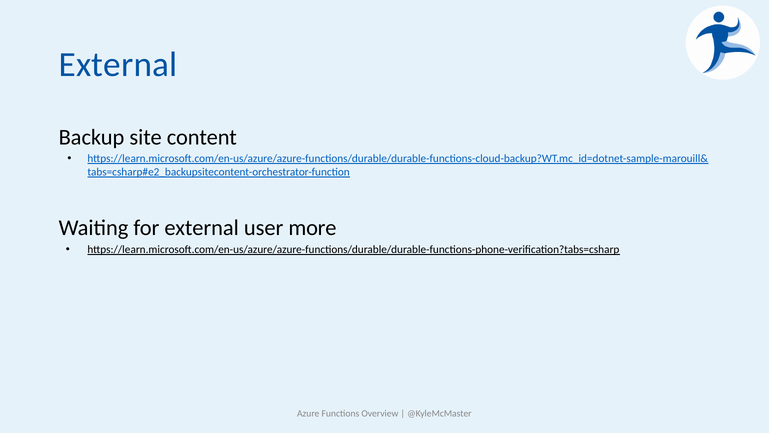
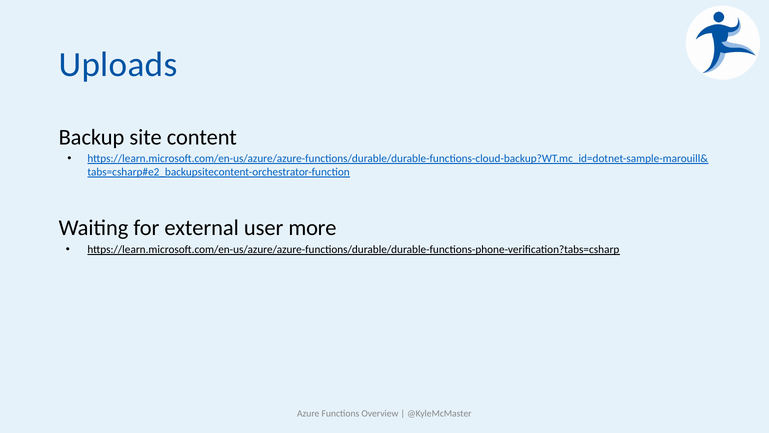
External at (118, 65): External -> Uploads
